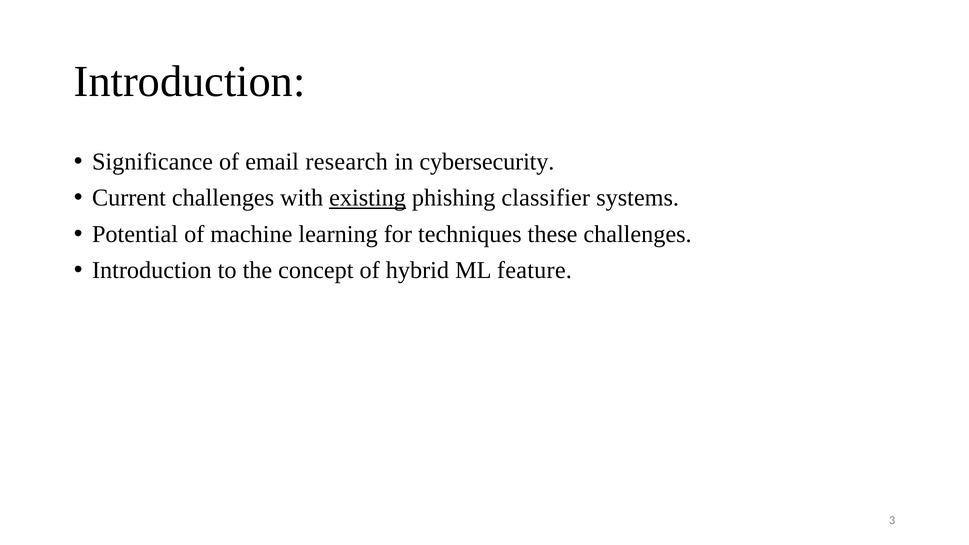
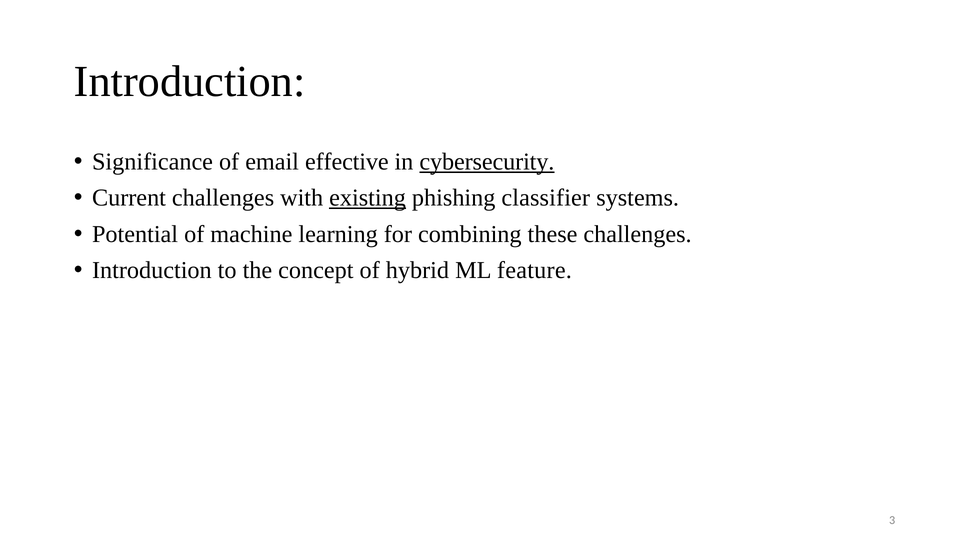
research: research -> effective
cybersecurity underline: none -> present
techniques: techniques -> combining
